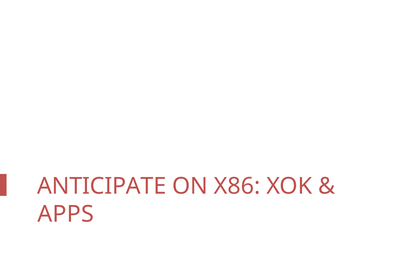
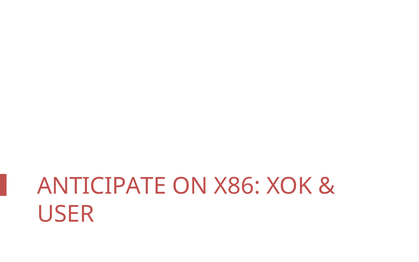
APPS: APPS -> USER
